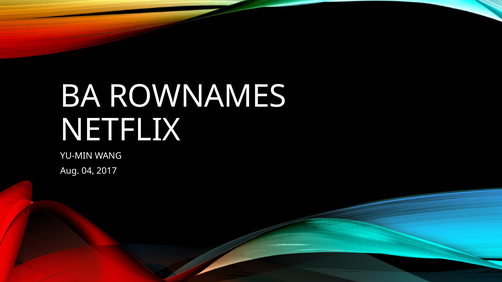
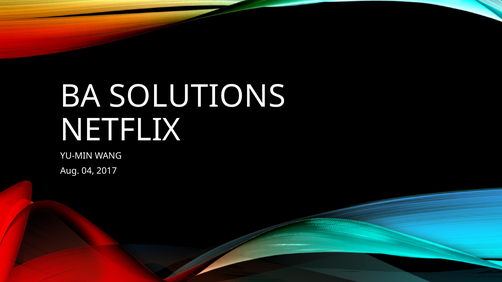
ROWNAMES: ROWNAMES -> SOLUTIONS
